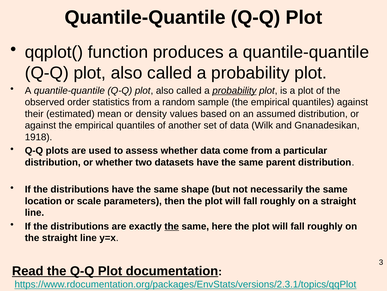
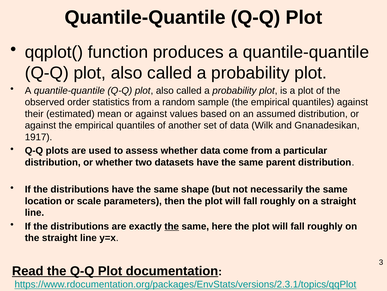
probability at (234, 90) underline: present -> none
mean or density: density -> against
1918: 1918 -> 1917
